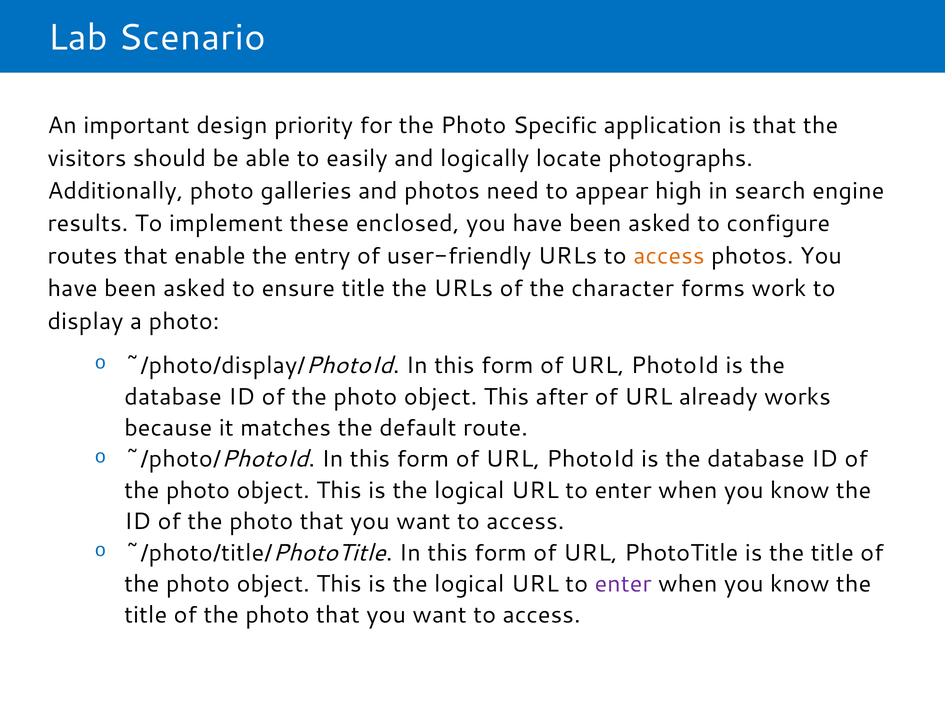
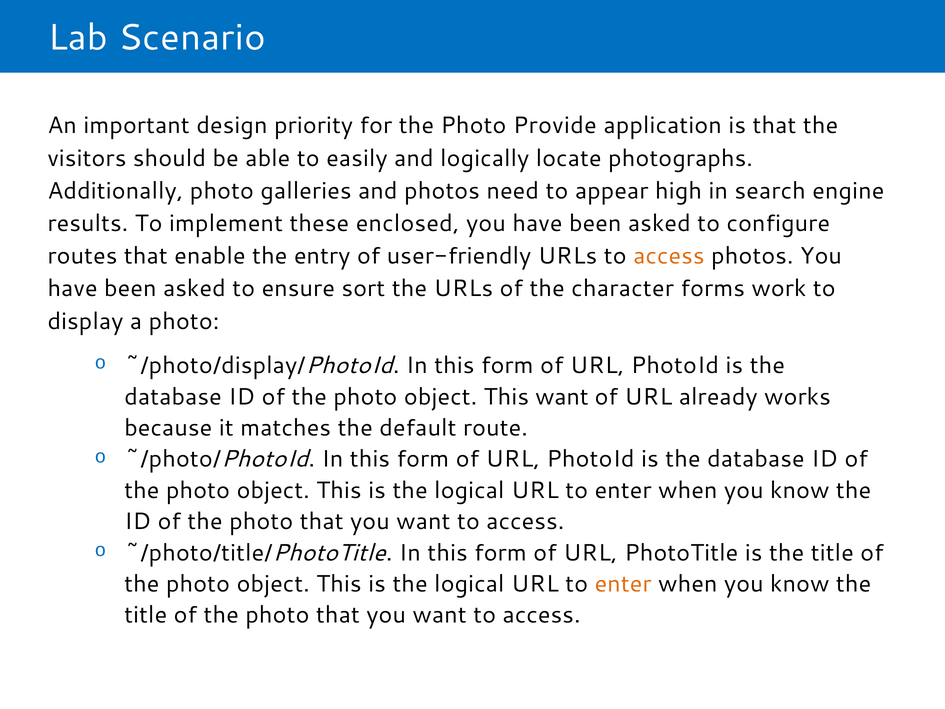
Specific: Specific -> Provide
ensure title: title -> sort
This after: after -> want
enter at (623, 584) colour: purple -> orange
